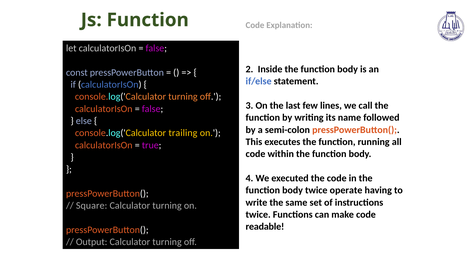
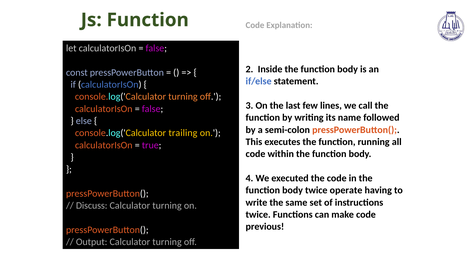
Square: Square -> Discuss
readable: readable -> previous
